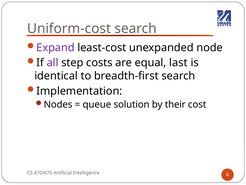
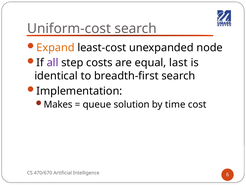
Expand colour: purple -> orange
Nodes: Nodes -> Makes
their: their -> time
